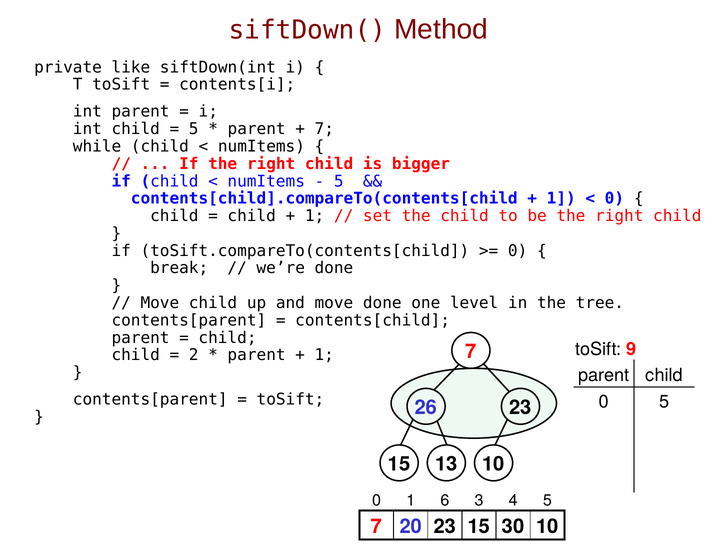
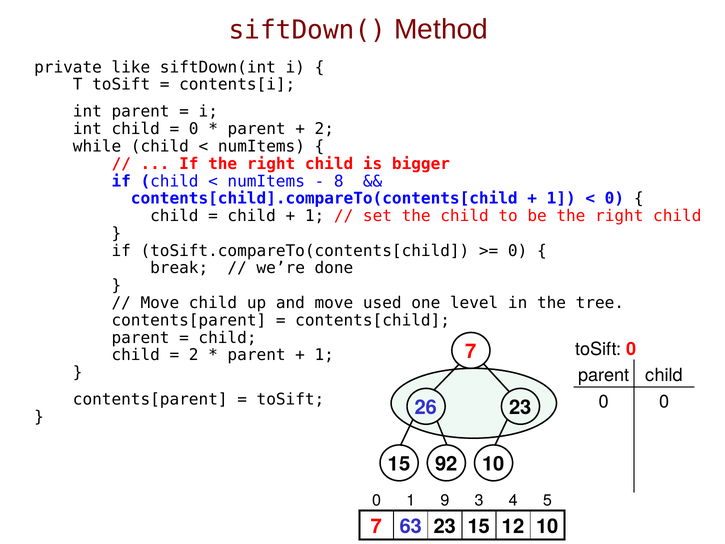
5 at (194, 129): 5 -> 0
7 at (324, 129): 7 -> 2
5 at (339, 181): 5 -> 8
move done: done -> used
toSift 9: 9 -> 0
0 5: 5 -> 0
13: 13 -> 92
6: 6 -> 9
20: 20 -> 63
30: 30 -> 12
